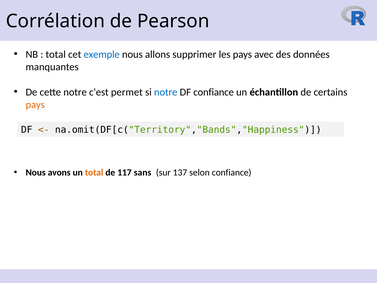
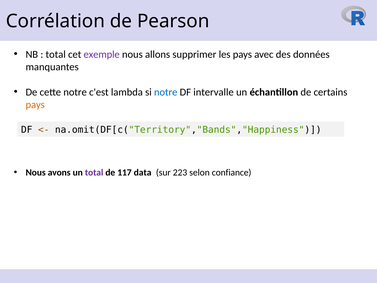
exemple colour: blue -> purple
permet: permet -> lambda
DF confiance: confiance -> intervalle
total at (94, 172) colour: orange -> purple
sans: sans -> data
137: 137 -> 223
